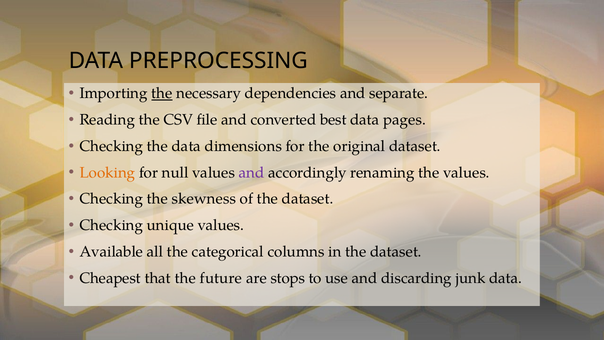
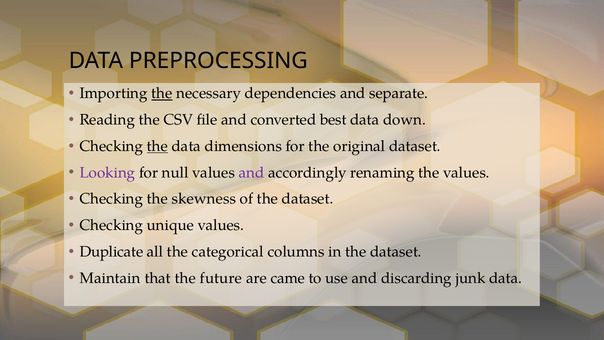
pages: pages -> down
the at (157, 146) underline: none -> present
Looking colour: orange -> purple
Available: Available -> Duplicate
Cheapest: Cheapest -> Maintain
stops: stops -> came
